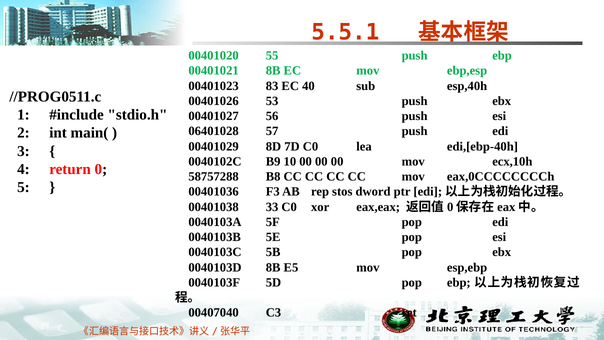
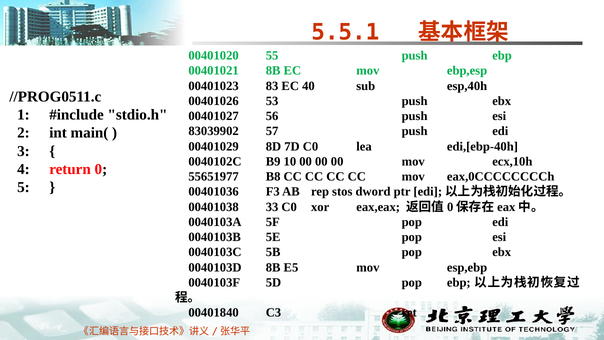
06401028: 06401028 -> 83039902
58757288: 58757288 -> 55651977
00407040: 00407040 -> 00401840
